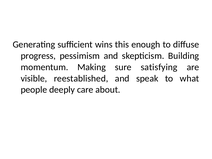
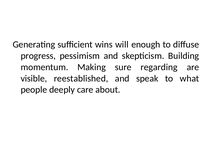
this: this -> will
satisfying: satisfying -> regarding
